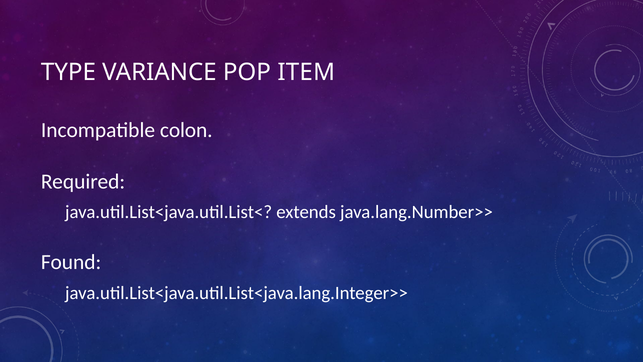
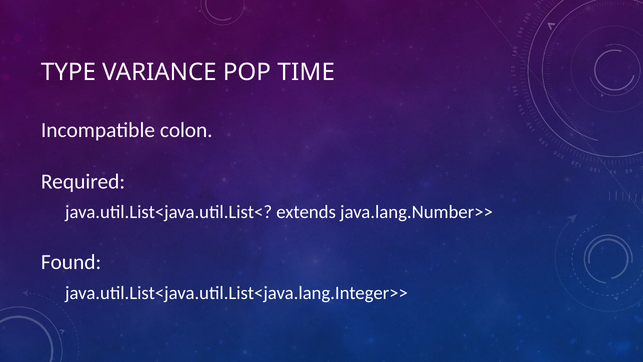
ITEM: ITEM -> TIME
